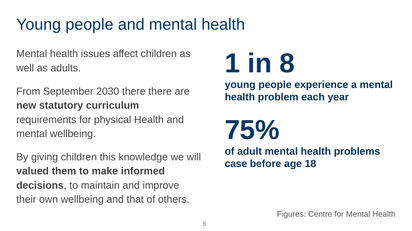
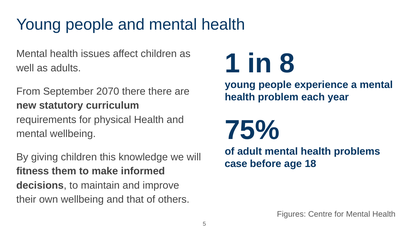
2030: 2030 -> 2070
valued: valued -> fitness
